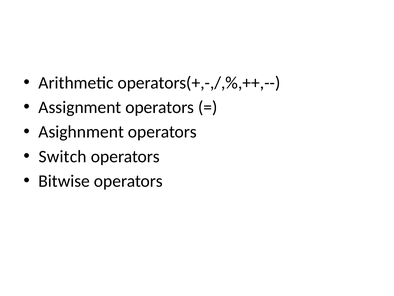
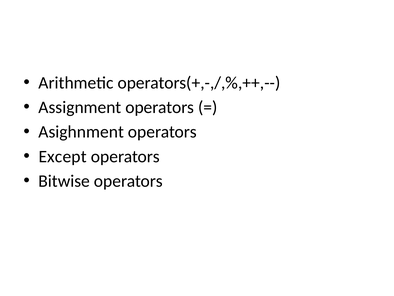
Switch: Switch -> Except
